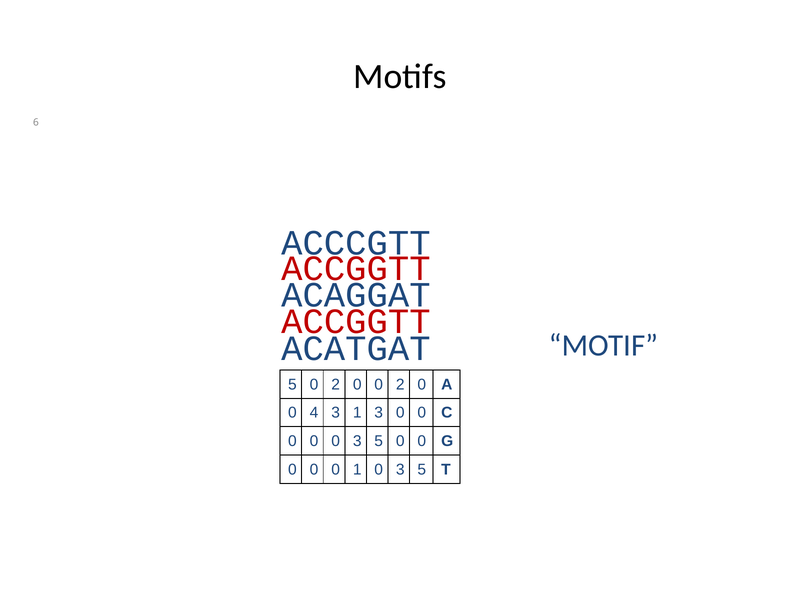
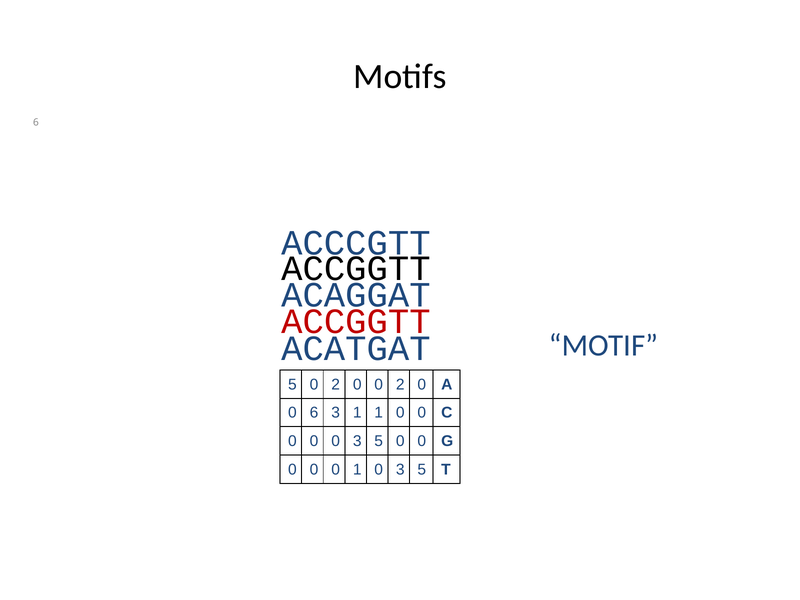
ACCGGTT at (356, 268) colour: red -> black
0 4: 4 -> 6
1 3: 3 -> 1
